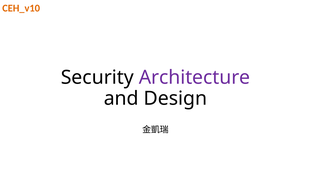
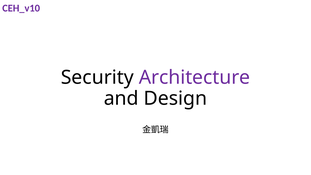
CEH_v10 colour: orange -> purple
